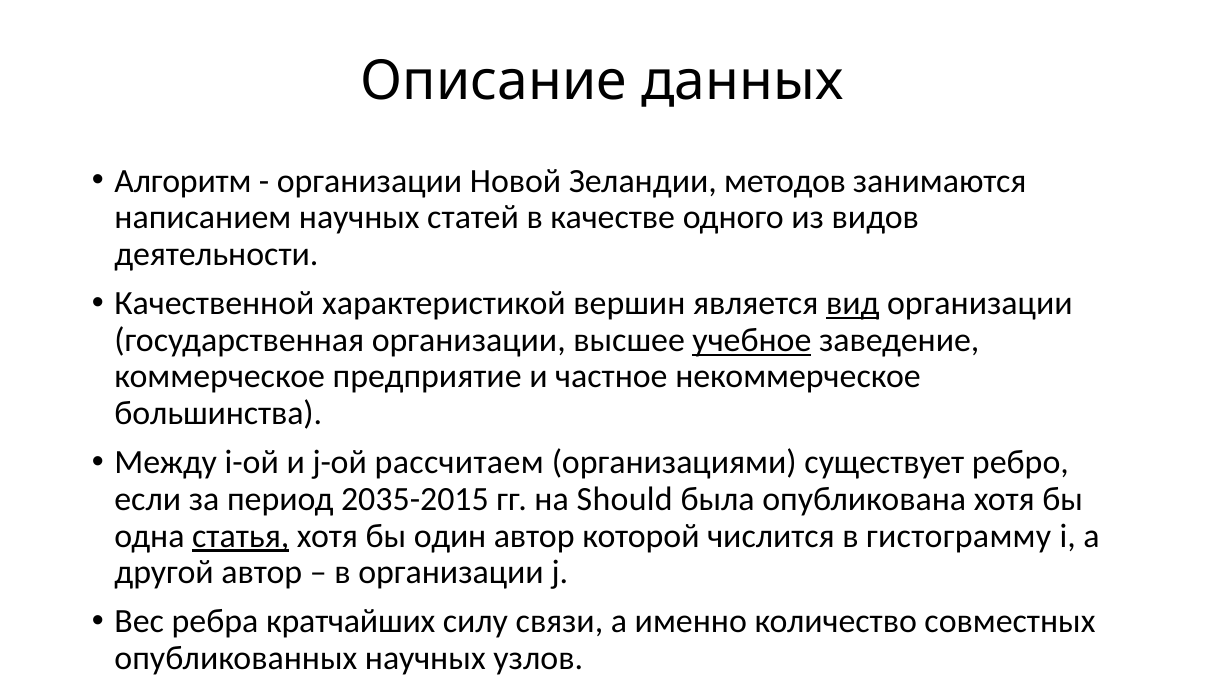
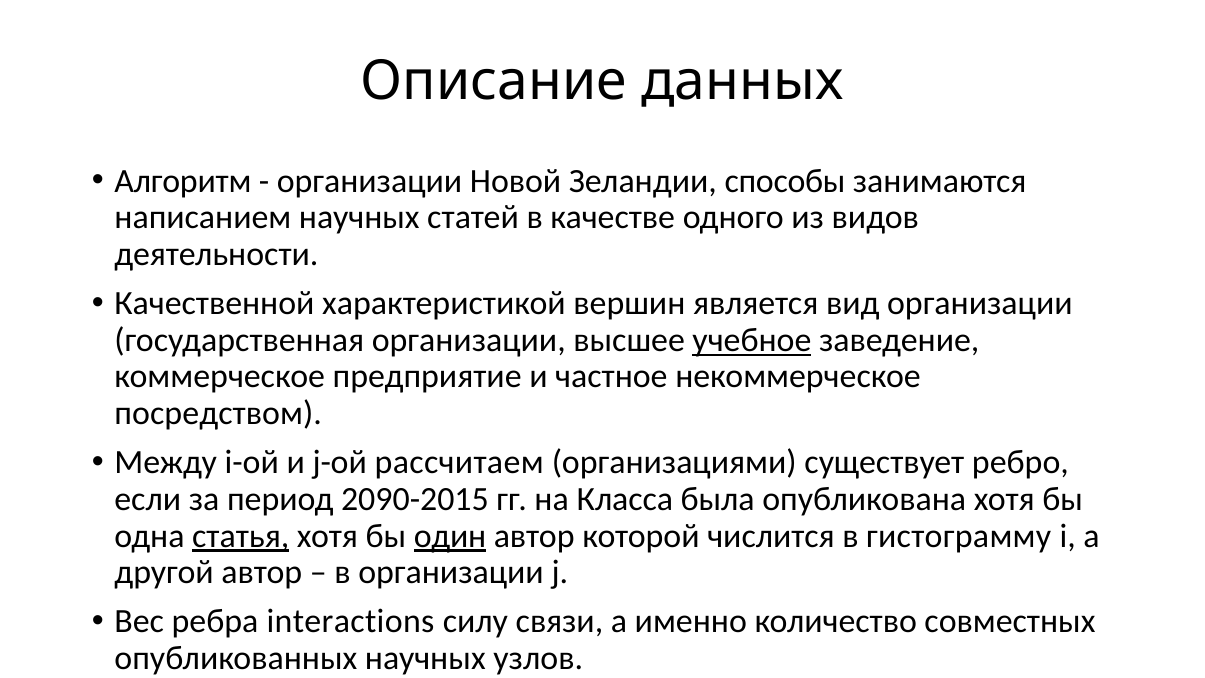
методов: методов -> способы
вид underline: present -> none
большинства: большинства -> посредством
2035-2015: 2035-2015 -> 2090-2015
Should: Should -> Класса
один underline: none -> present
кратчайших: кратчайших -> interactions
